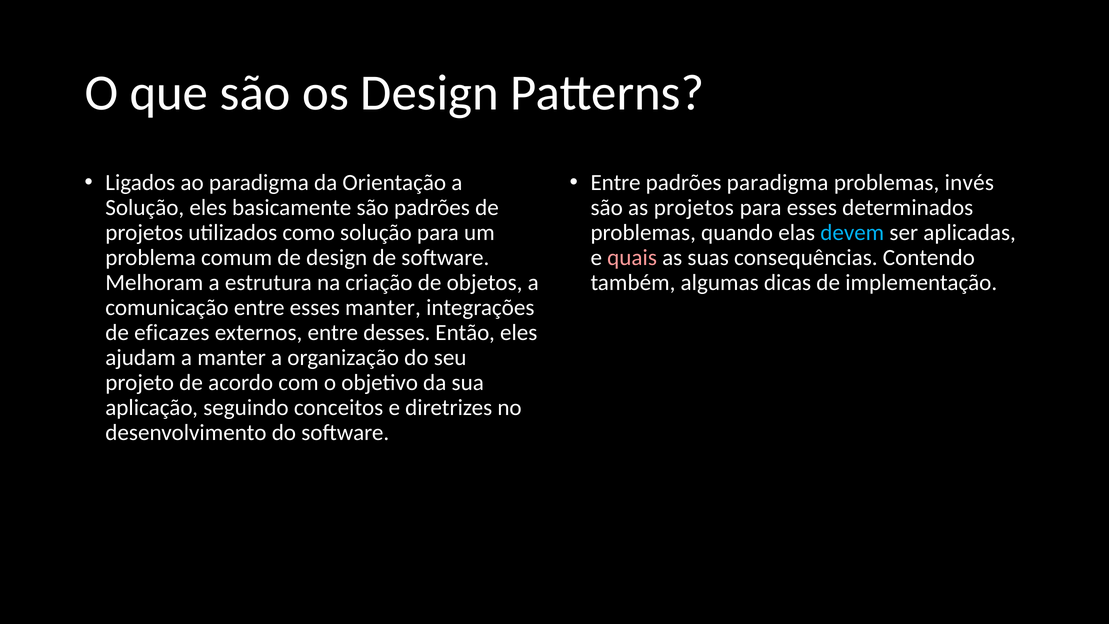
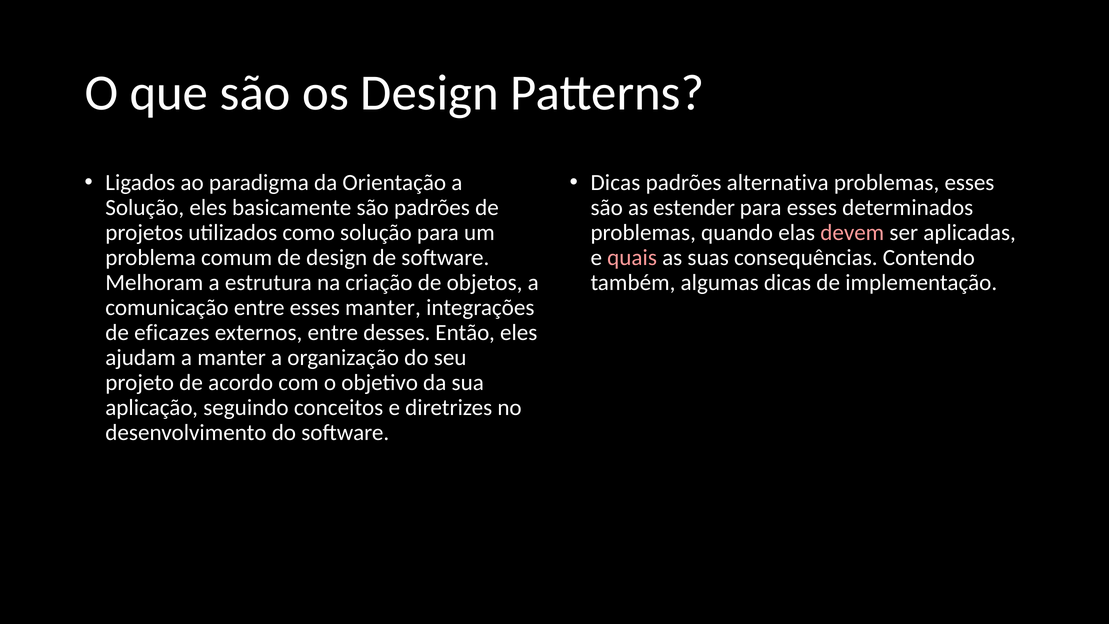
Entre at (616, 183): Entre -> Dicas
padrões paradigma: paradigma -> alternativa
problemas invés: invés -> esses
as projetos: projetos -> estender
devem colour: light blue -> pink
